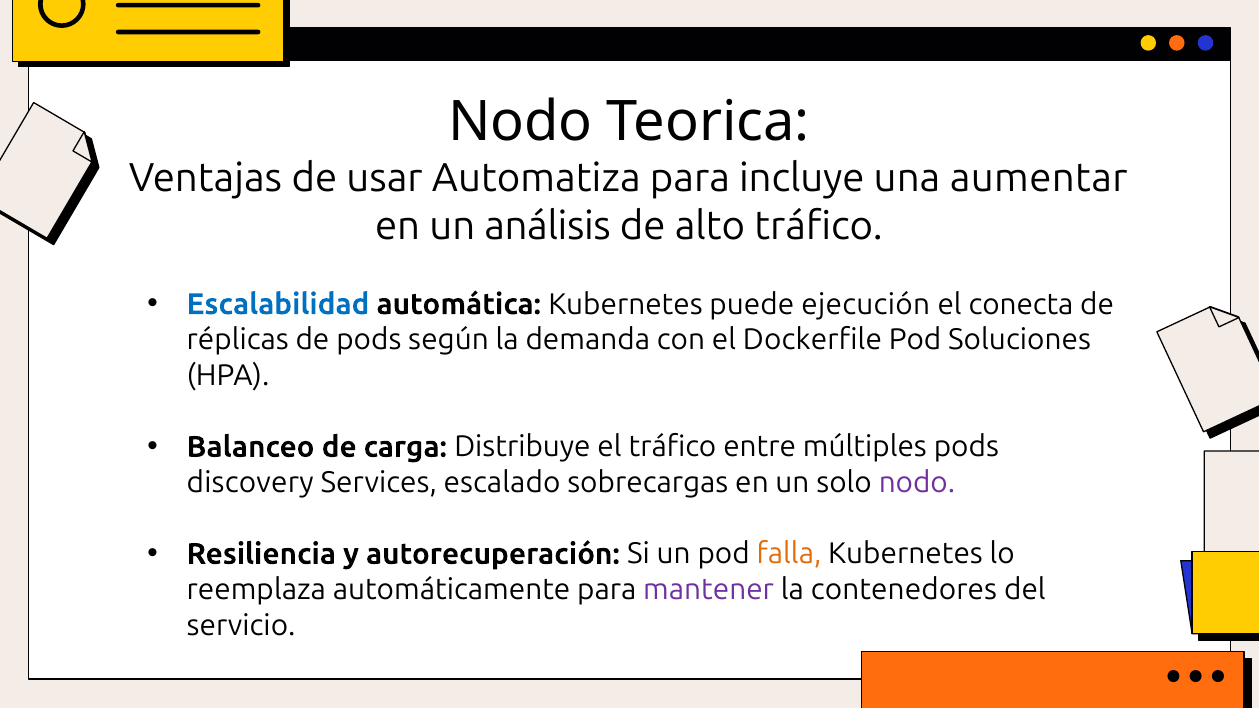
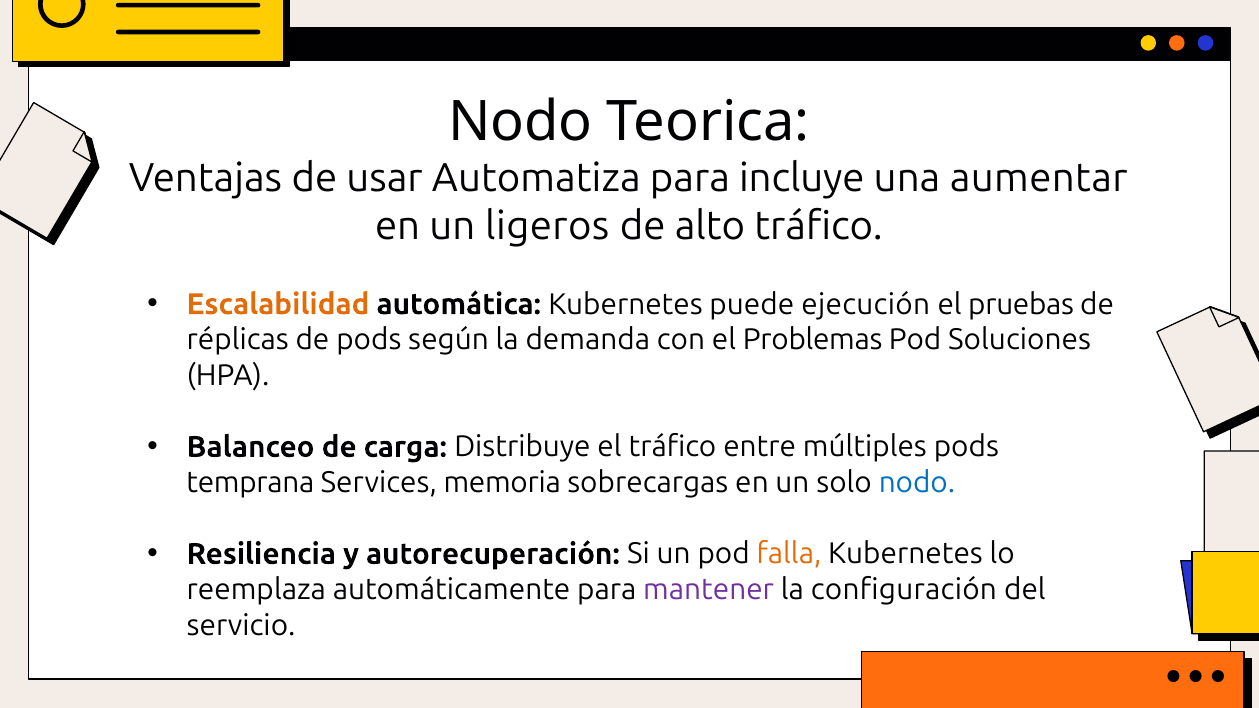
análisis: análisis -> ligeros
Escalabilidad colour: blue -> orange
conecta: conecta -> pruebas
Dockerfile: Dockerfile -> Problemas
discovery: discovery -> temprana
escalado: escalado -> memoria
nodo at (917, 483) colour: purple -> blue
contenedores: contenedores -> configuración
